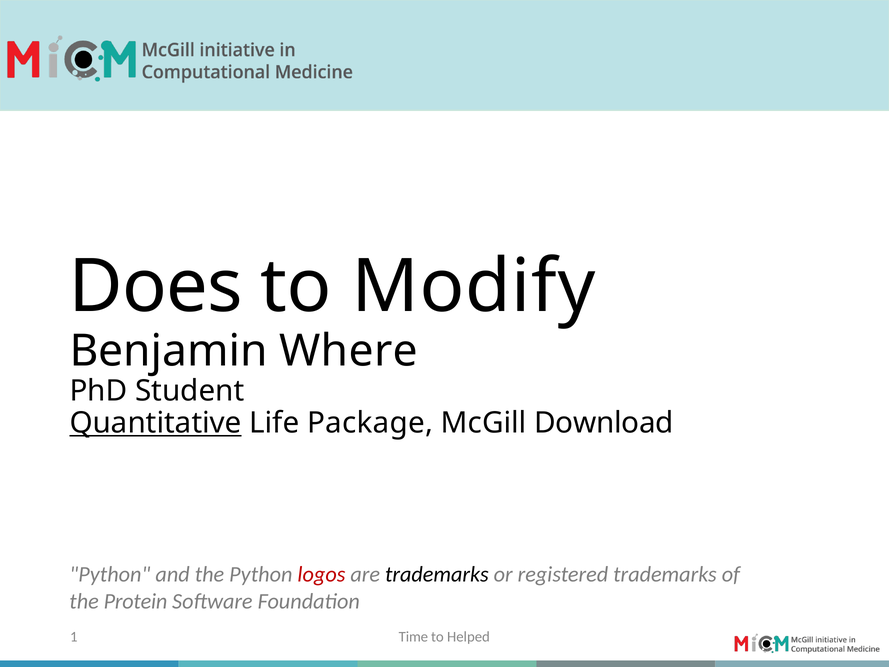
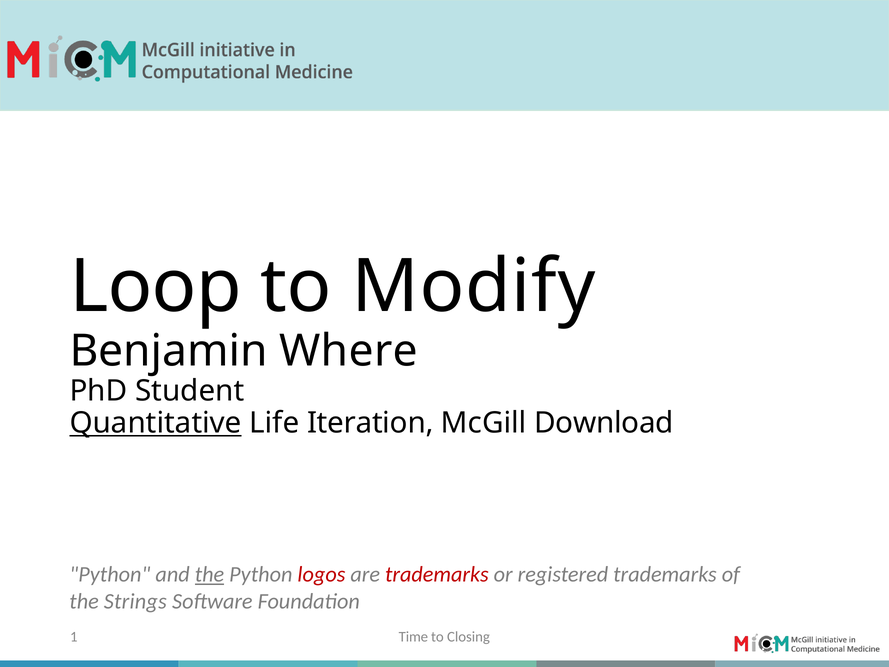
Does: Does -> Loop
Package: Package -> Iteration
the at (209, 574) underline: none -> present
trademarks at (437, 574) colour: black -> red
Protein: Protein -> Strings
Helped: Helped -> Closing
